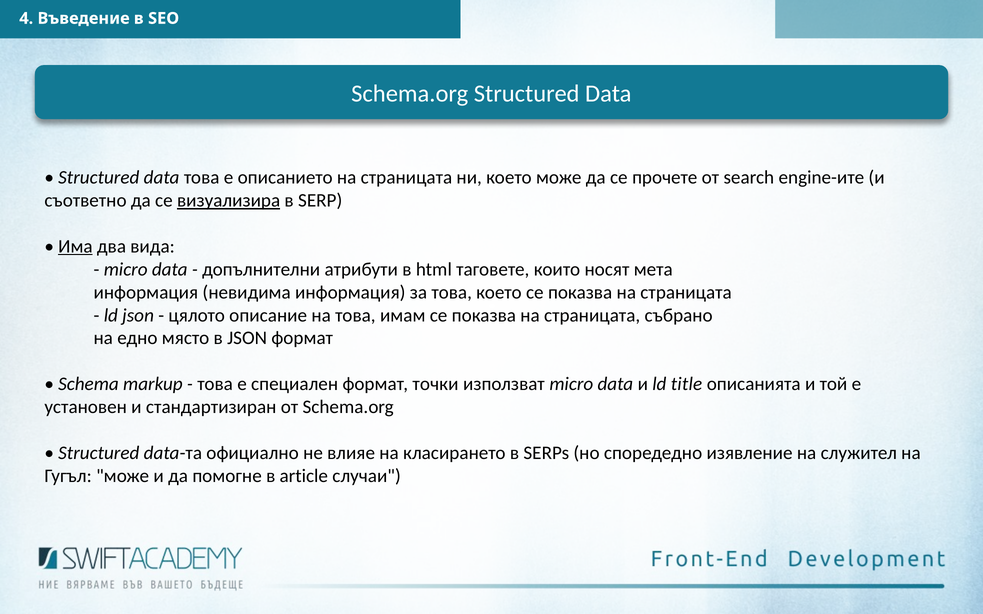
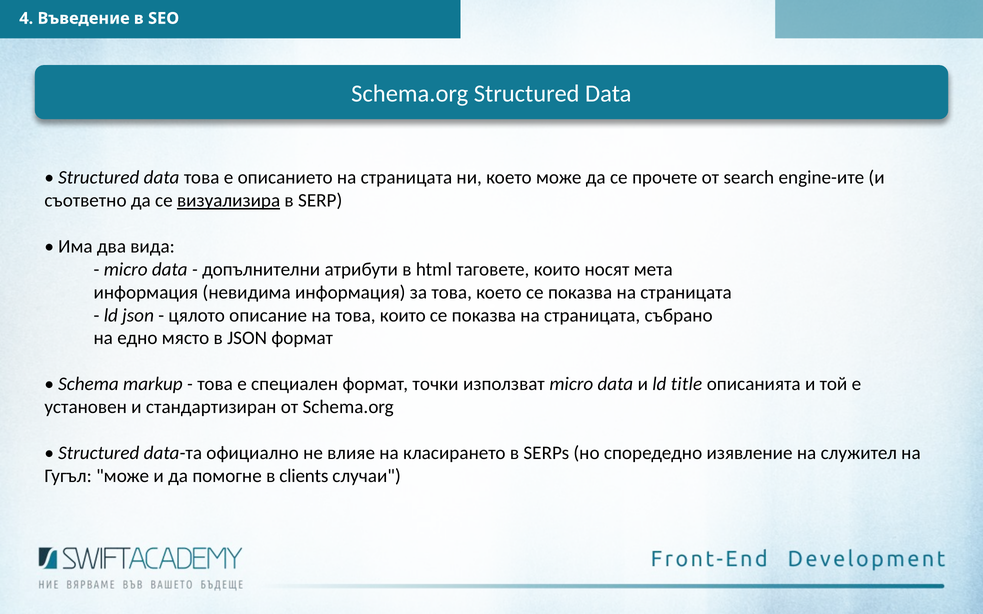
Има underline: present -> none
това имам: имам -> които
article: article -> clients
